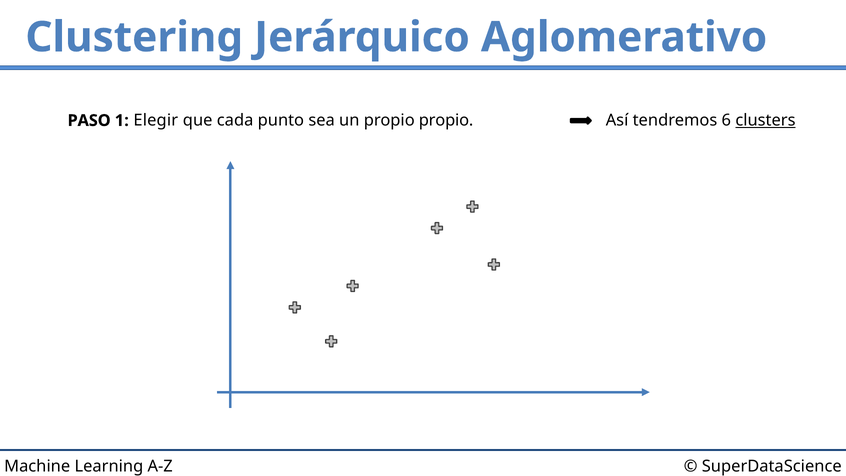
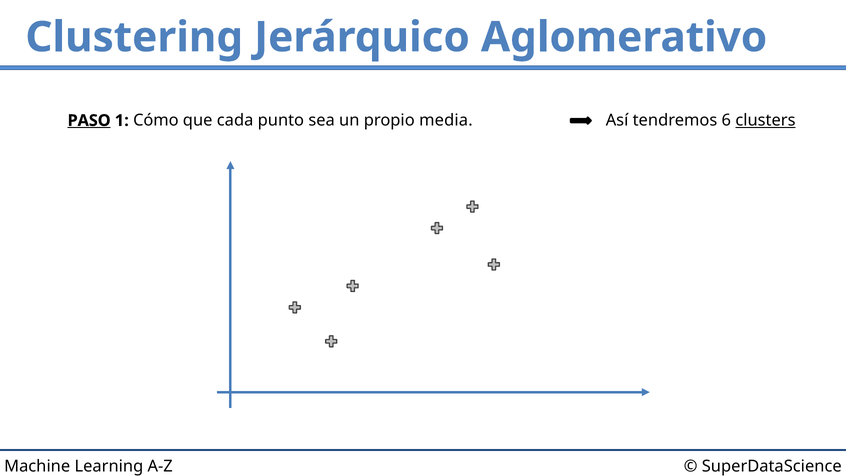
PASO underline: none -> present
Elegir: Elegir -> Cómo
propio propio: propio -> media
